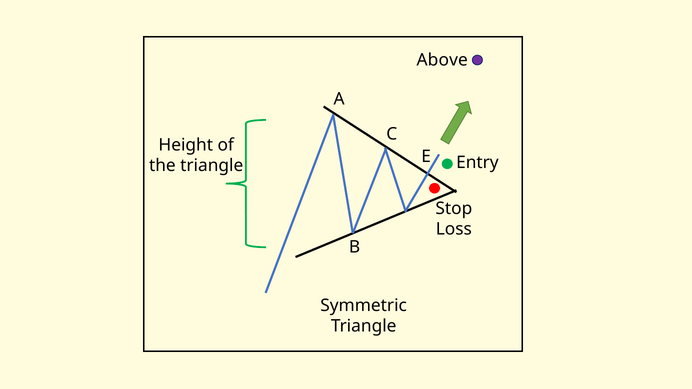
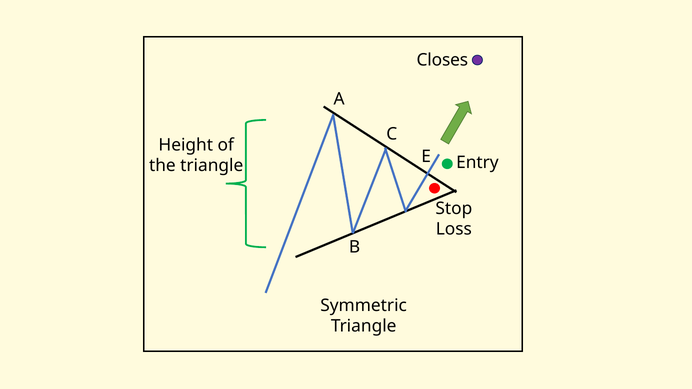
Above: Above -> Closes
